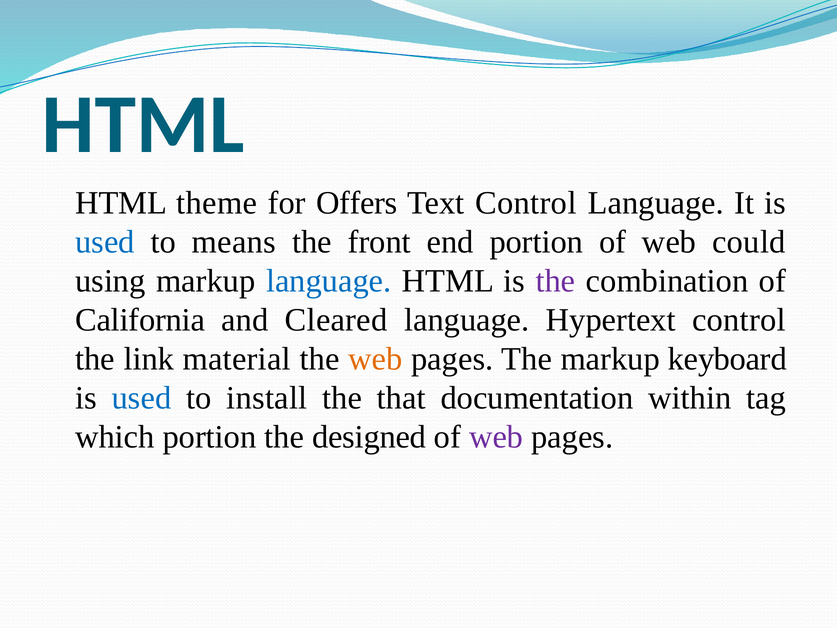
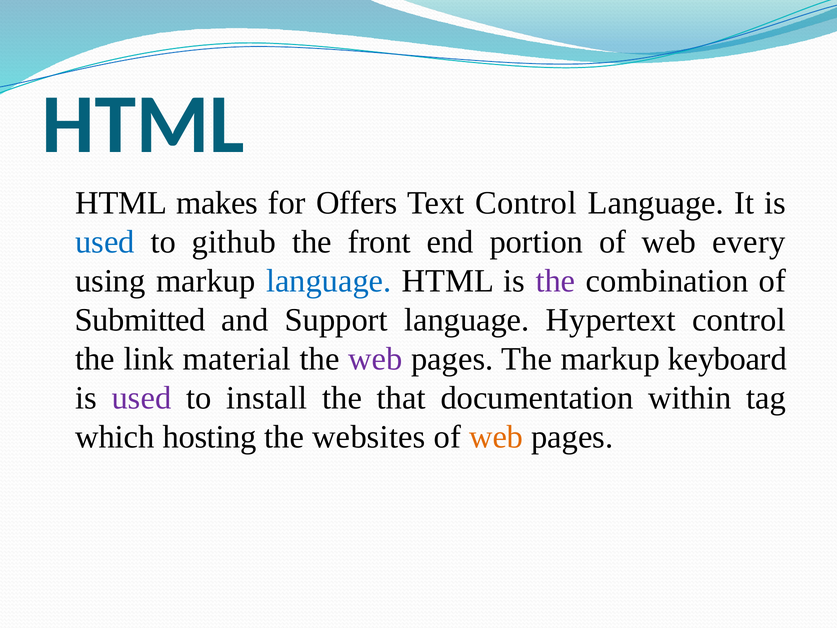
theme: theme -> makes
means: means -> github
could: could -> every
California: California -> Submitted
Cleared: Cleared -> Support
web at (375, 359) colour: orange -> purple
used at (142, 398) colour: blue -> purple
which portion: portion -> hosting
designed: designed -> websites
web at (496, 437) colour: purple -> orange
